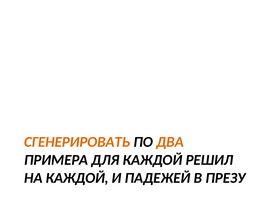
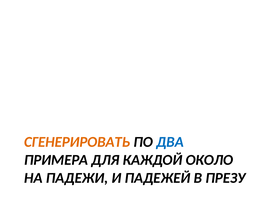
ДВА colour: orange -> blue
РЕШИЛ: РЕШИЛ -> ОКОЛО
НА КАЖДОЙ: КАЖДОЙ -> ПАДЕЖИ
